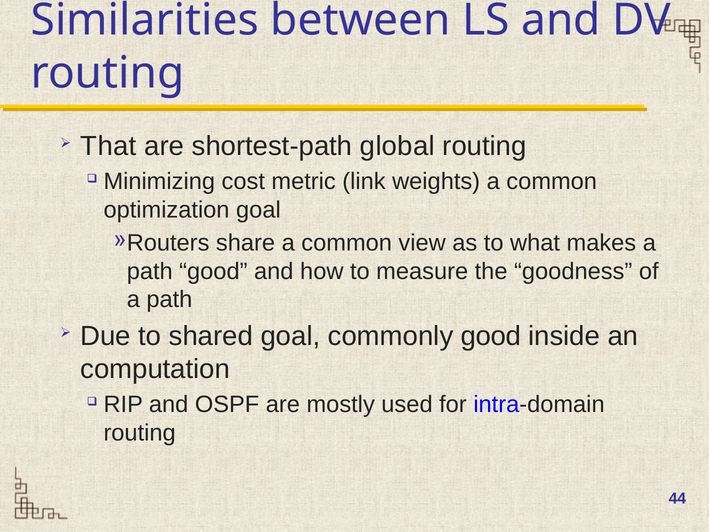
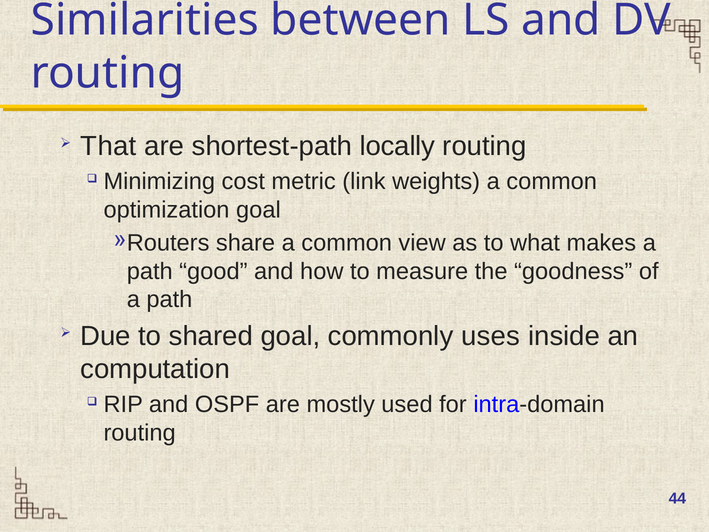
global: global -> locally
commonly good: good -> uses
